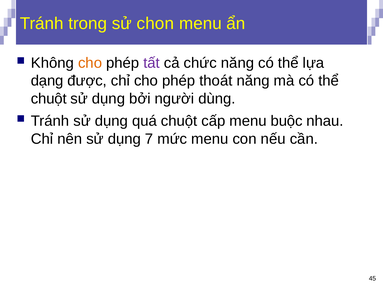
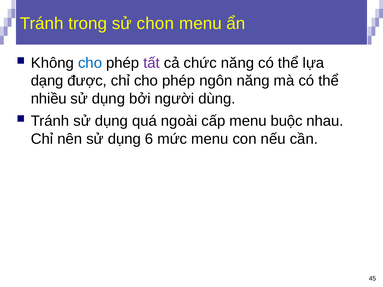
cho at (90, 63) colour: orange -> blue
thoát: thoát -> ngôn
chuột at (49, 99): chuột -> nhiều
quá chuột: chuột -> ngoài
7: 7 -> 6
